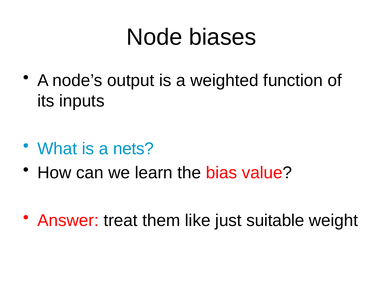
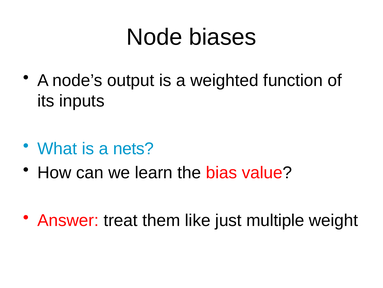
suitable: suitable -> multiple
